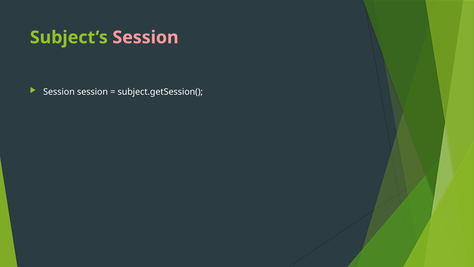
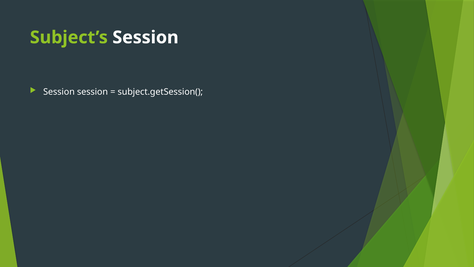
Session at (146, 37) colour: pink -> white
